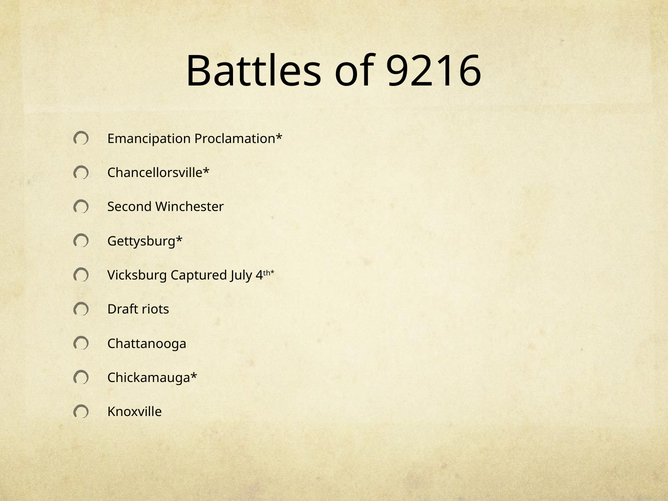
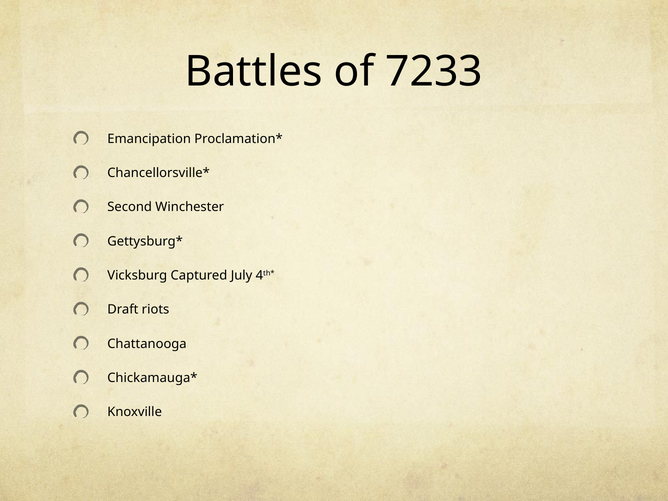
9216: 9216 -> 7233
